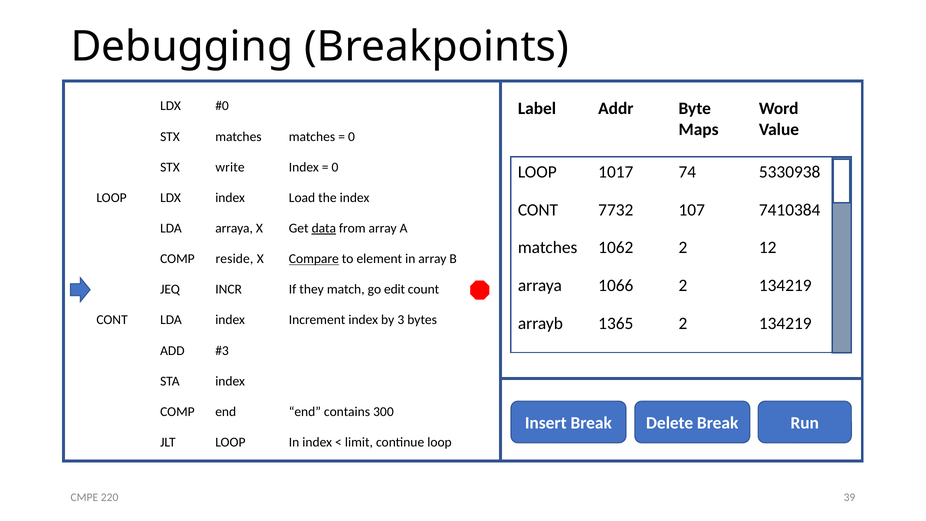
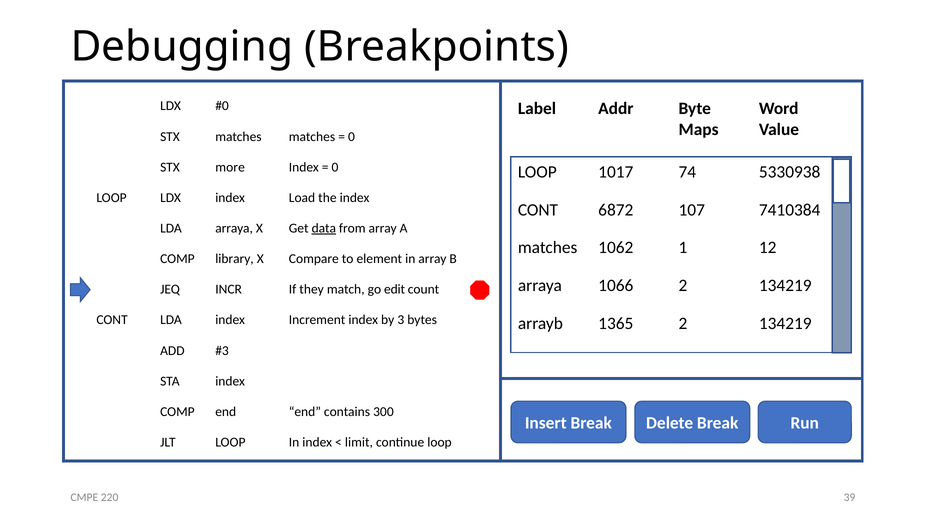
write: write -> more
7732: 7732 -> 6872
1062 2: 2 -> 1
reside: reside -> library
Compare underline: present -> none
